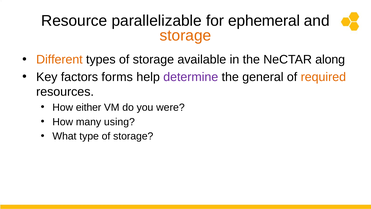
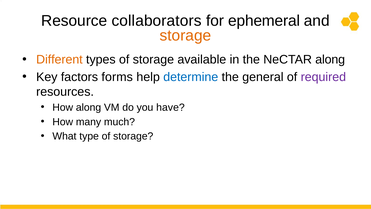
parallelizable: parallelizable -> collaborators
determine colour: purple -> blue
required colour: orange -> purple
How either: either -> along
were: were -> have
using: using -> much
